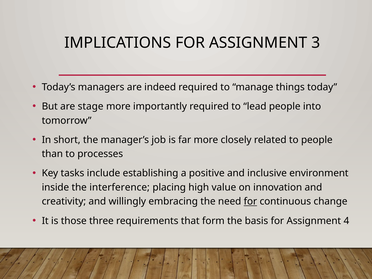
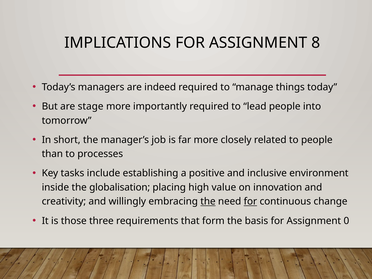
3: 3 -> 8
interference: interference -> globalisation
the at (208, 201) underline: none -> present
4: 4 -> 0
